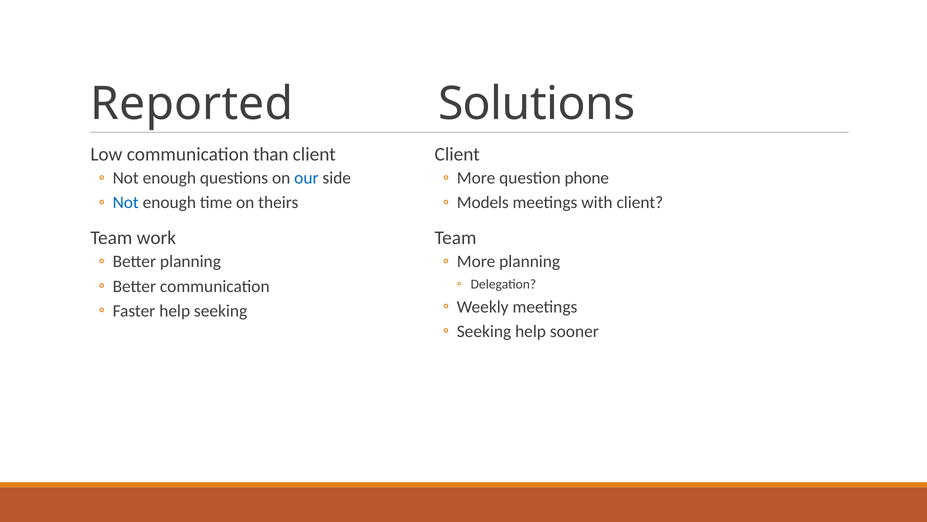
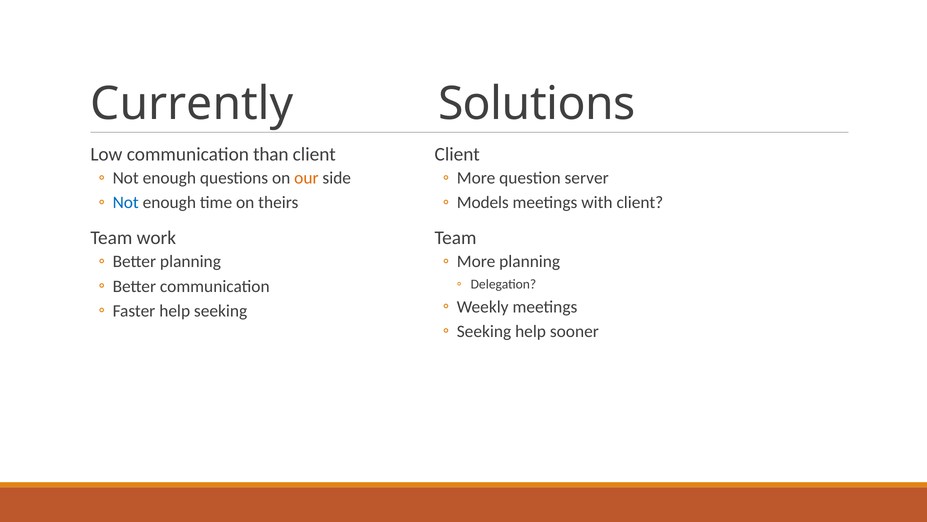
Reported: Reported -> Currently
our colour: blue -> orange
phone: phone -> server
